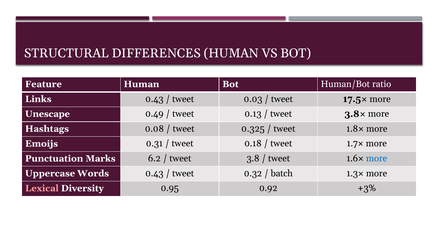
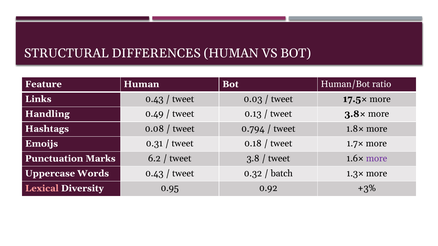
Unescape: Unescape -> Handling
0.325: 0.325 -> 0.794
more at (377, 159) colour: blue -> purple
